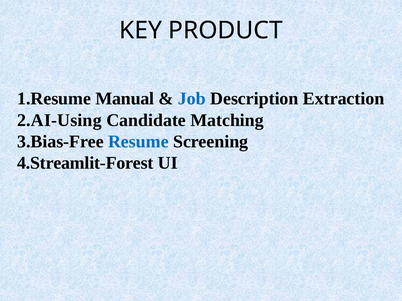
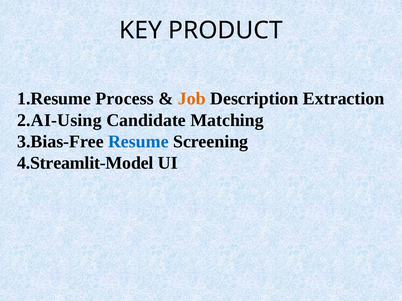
Manual: Manual -> Process
Job colour: blue -> orange
4.Streamlit-Forest: 4.Streamlit-Forest -> 4.Streamlit-Model
